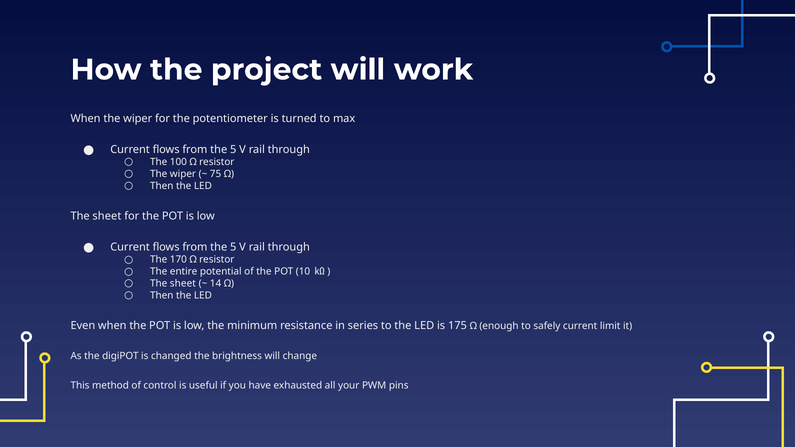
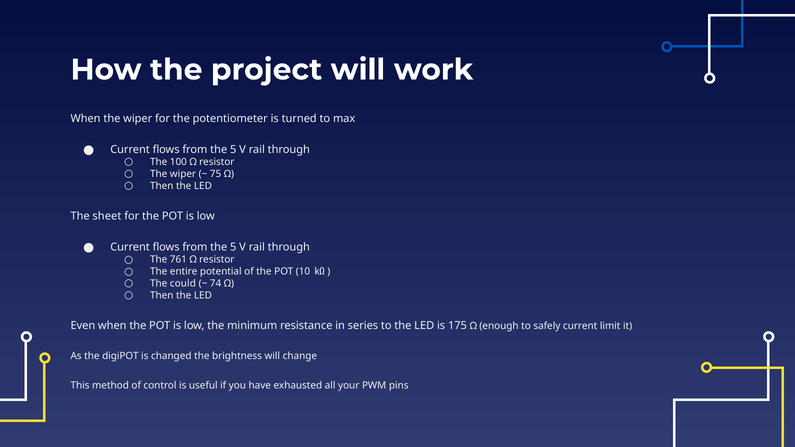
170: 170 -> 761
sheet at (183, 284): sheet -> could
14: 14 -> 74
